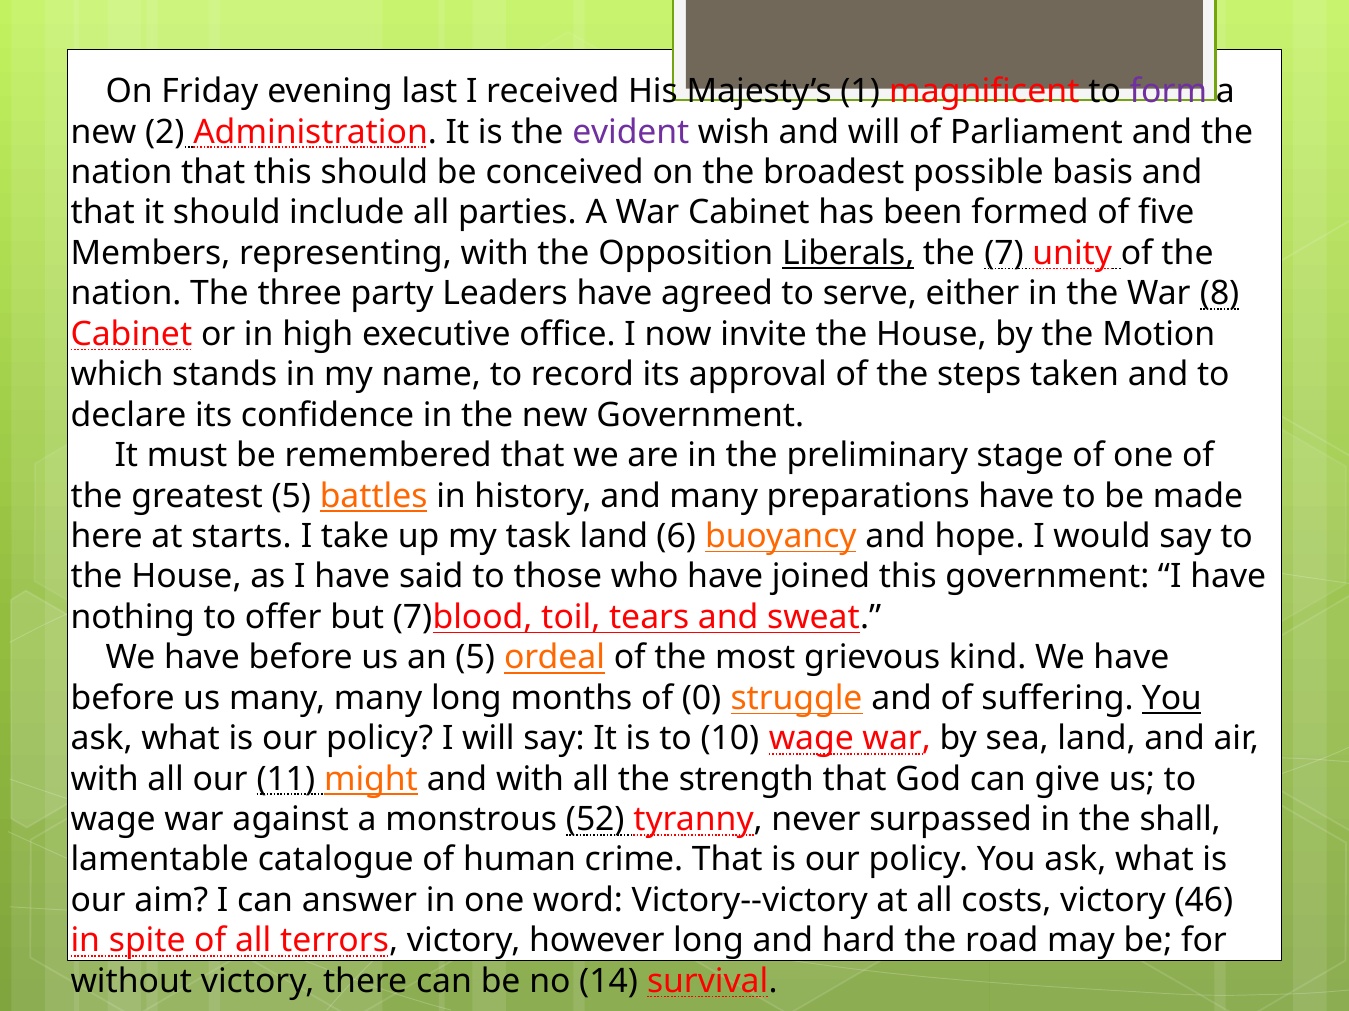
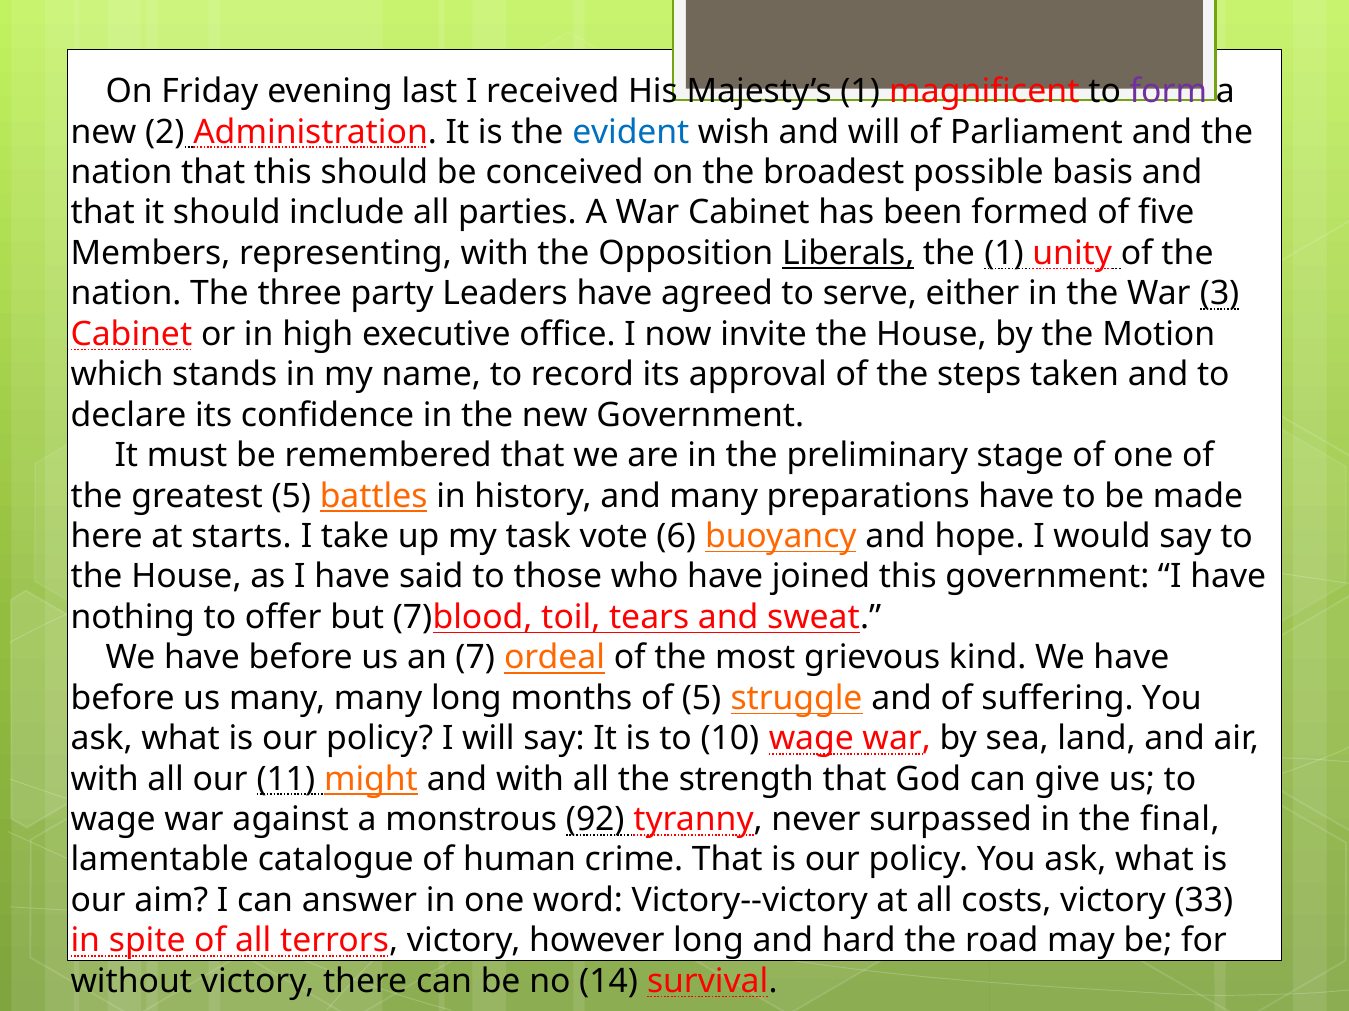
evident colour: purple -> blue
the 7: 7 -> 1
8: 8 -> 3
task land: land -> vote
an 5: 5 -> 7
of 0: 0 -> 5
You at (1172, 699) underline: present -> none
52: 52 -> 92
shall: shall -> final
46: 46 -> 33
